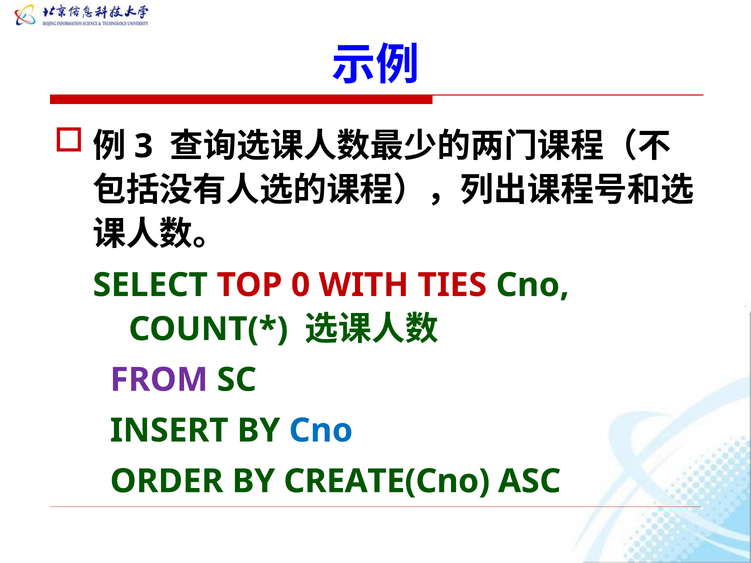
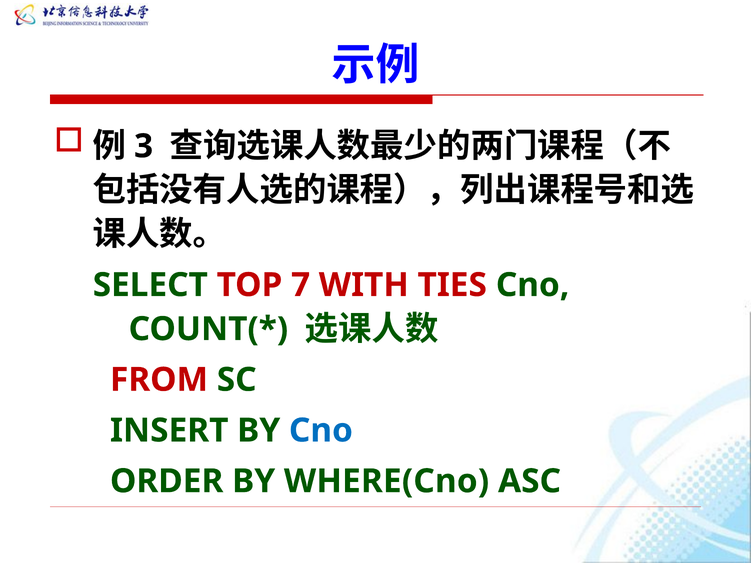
0: 0 -> 7
FROM colour: purple -> red
CREATE(Cno: CREATE(Cno -> WHERE(Cno
